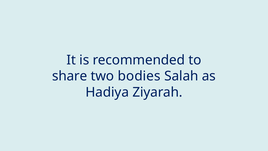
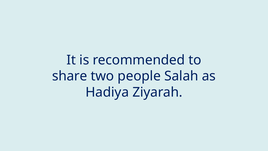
bodies: bodies -> people
